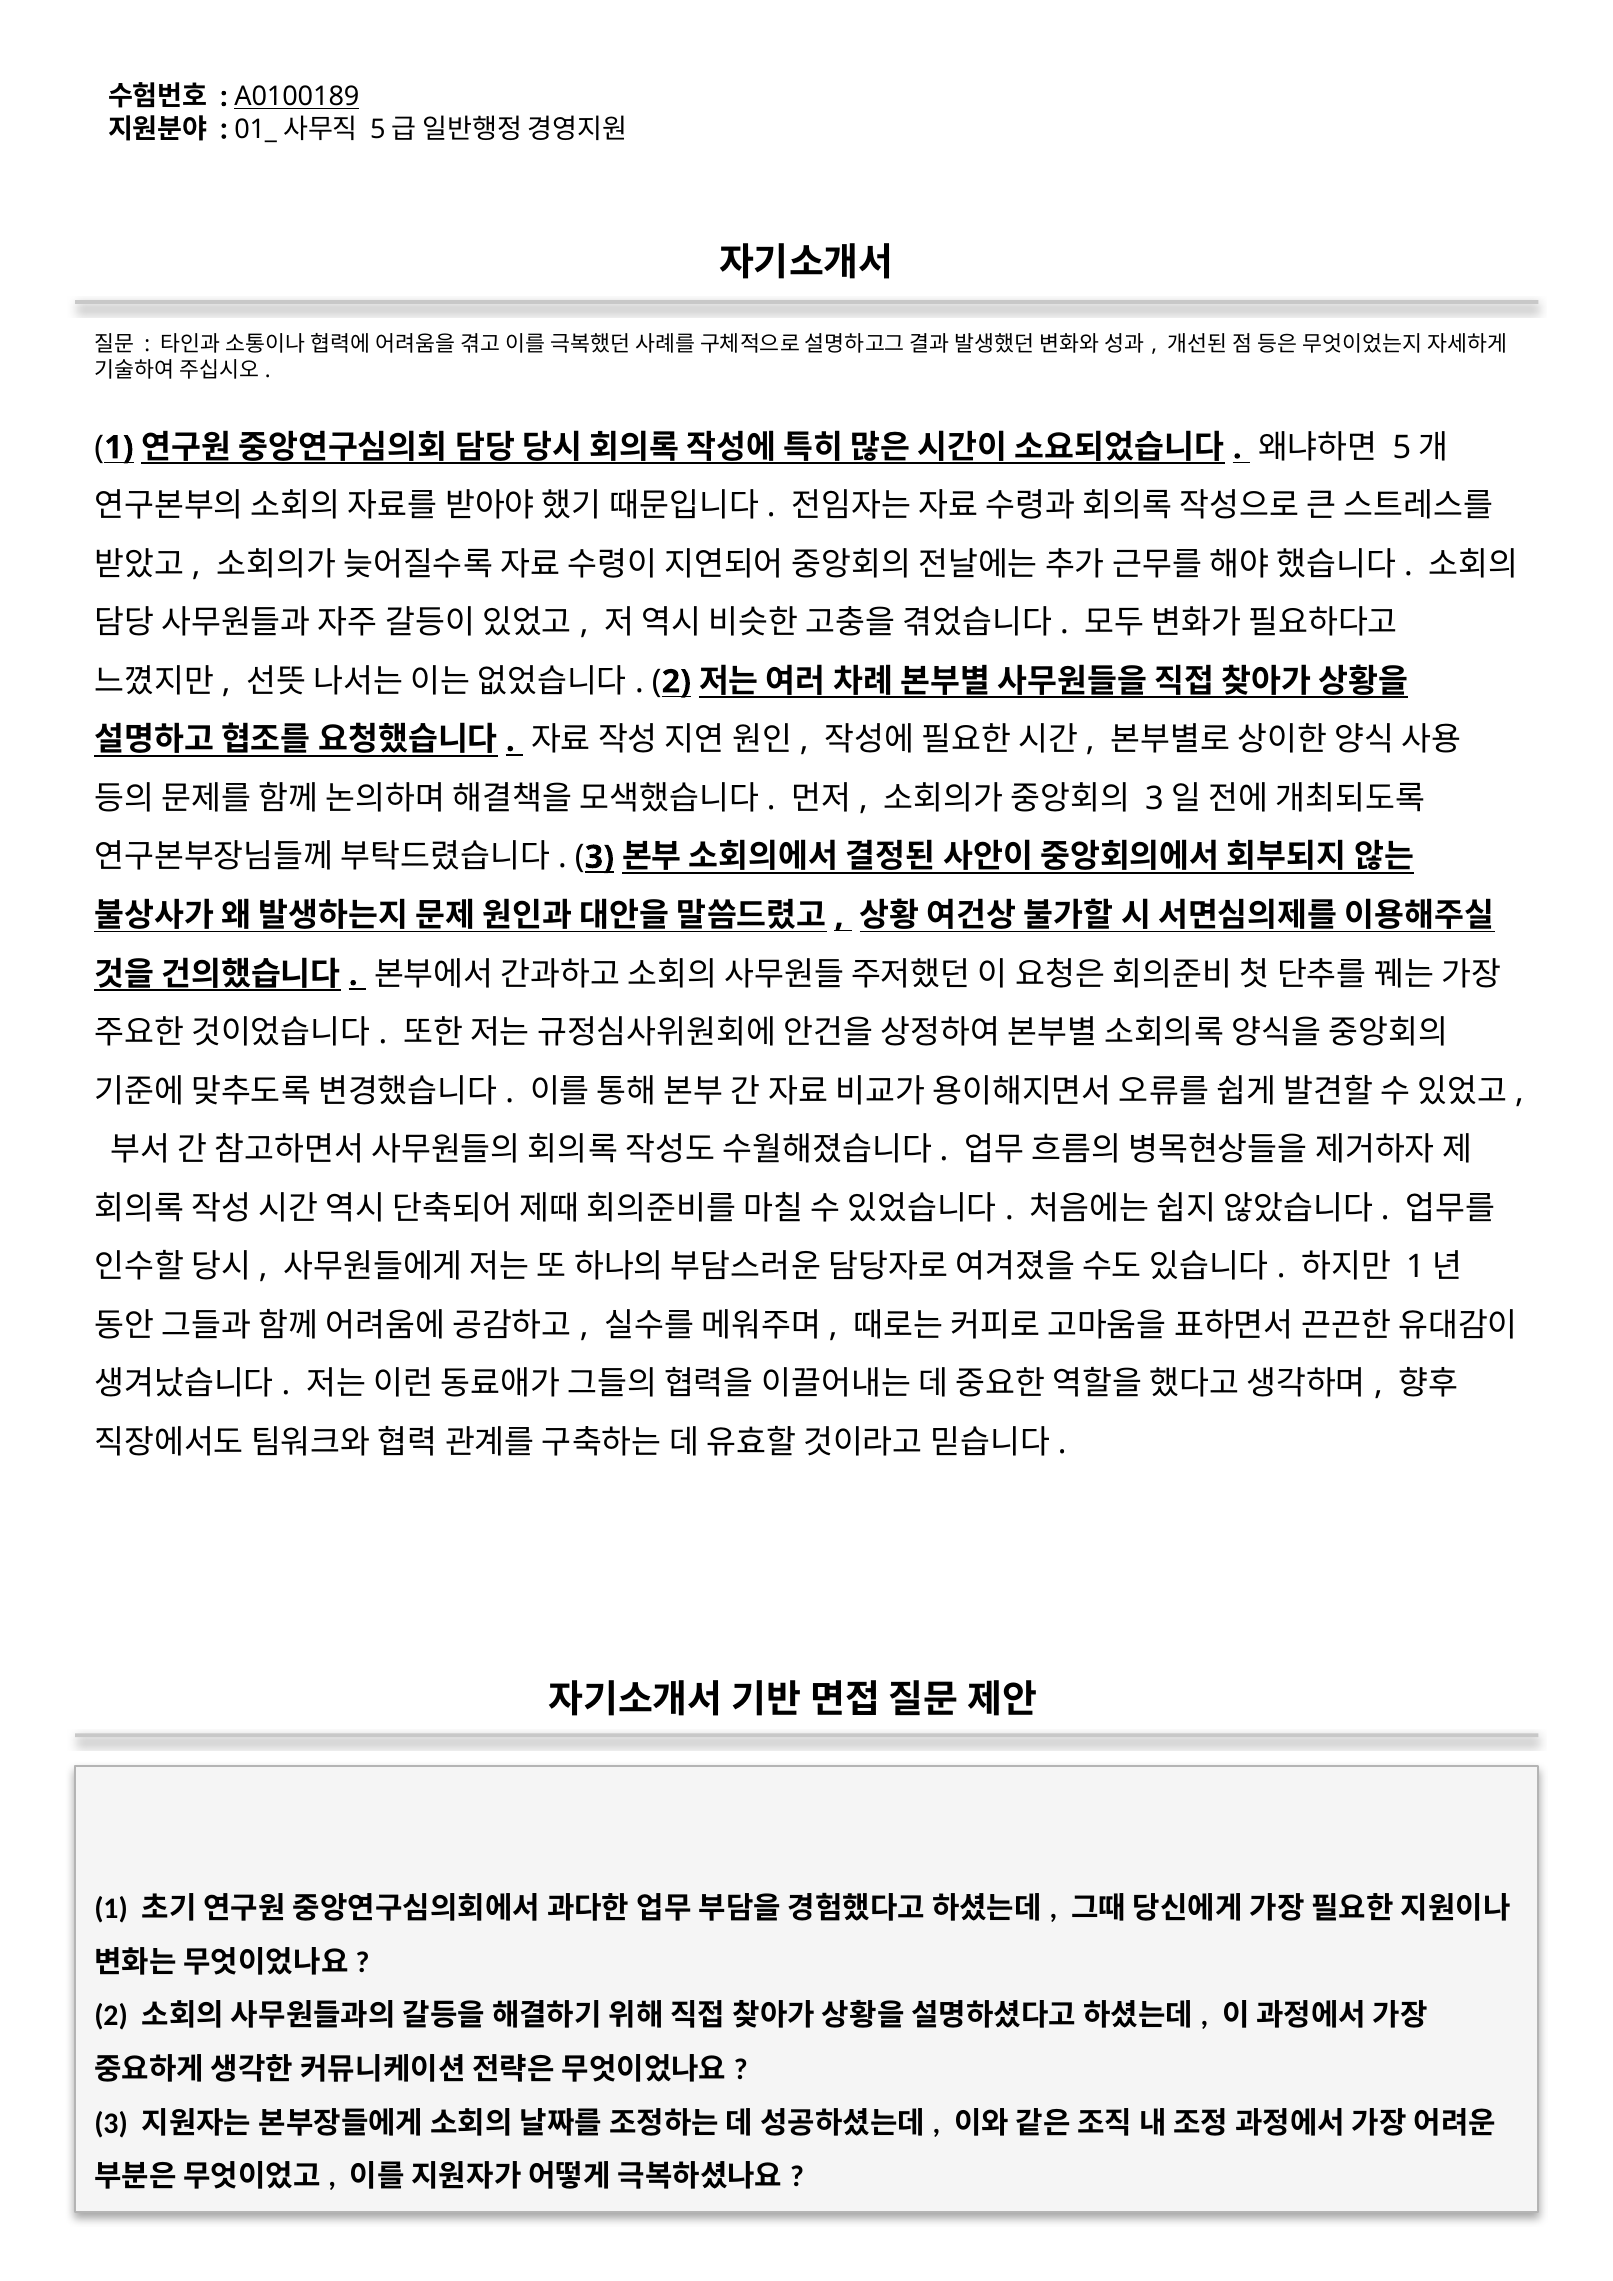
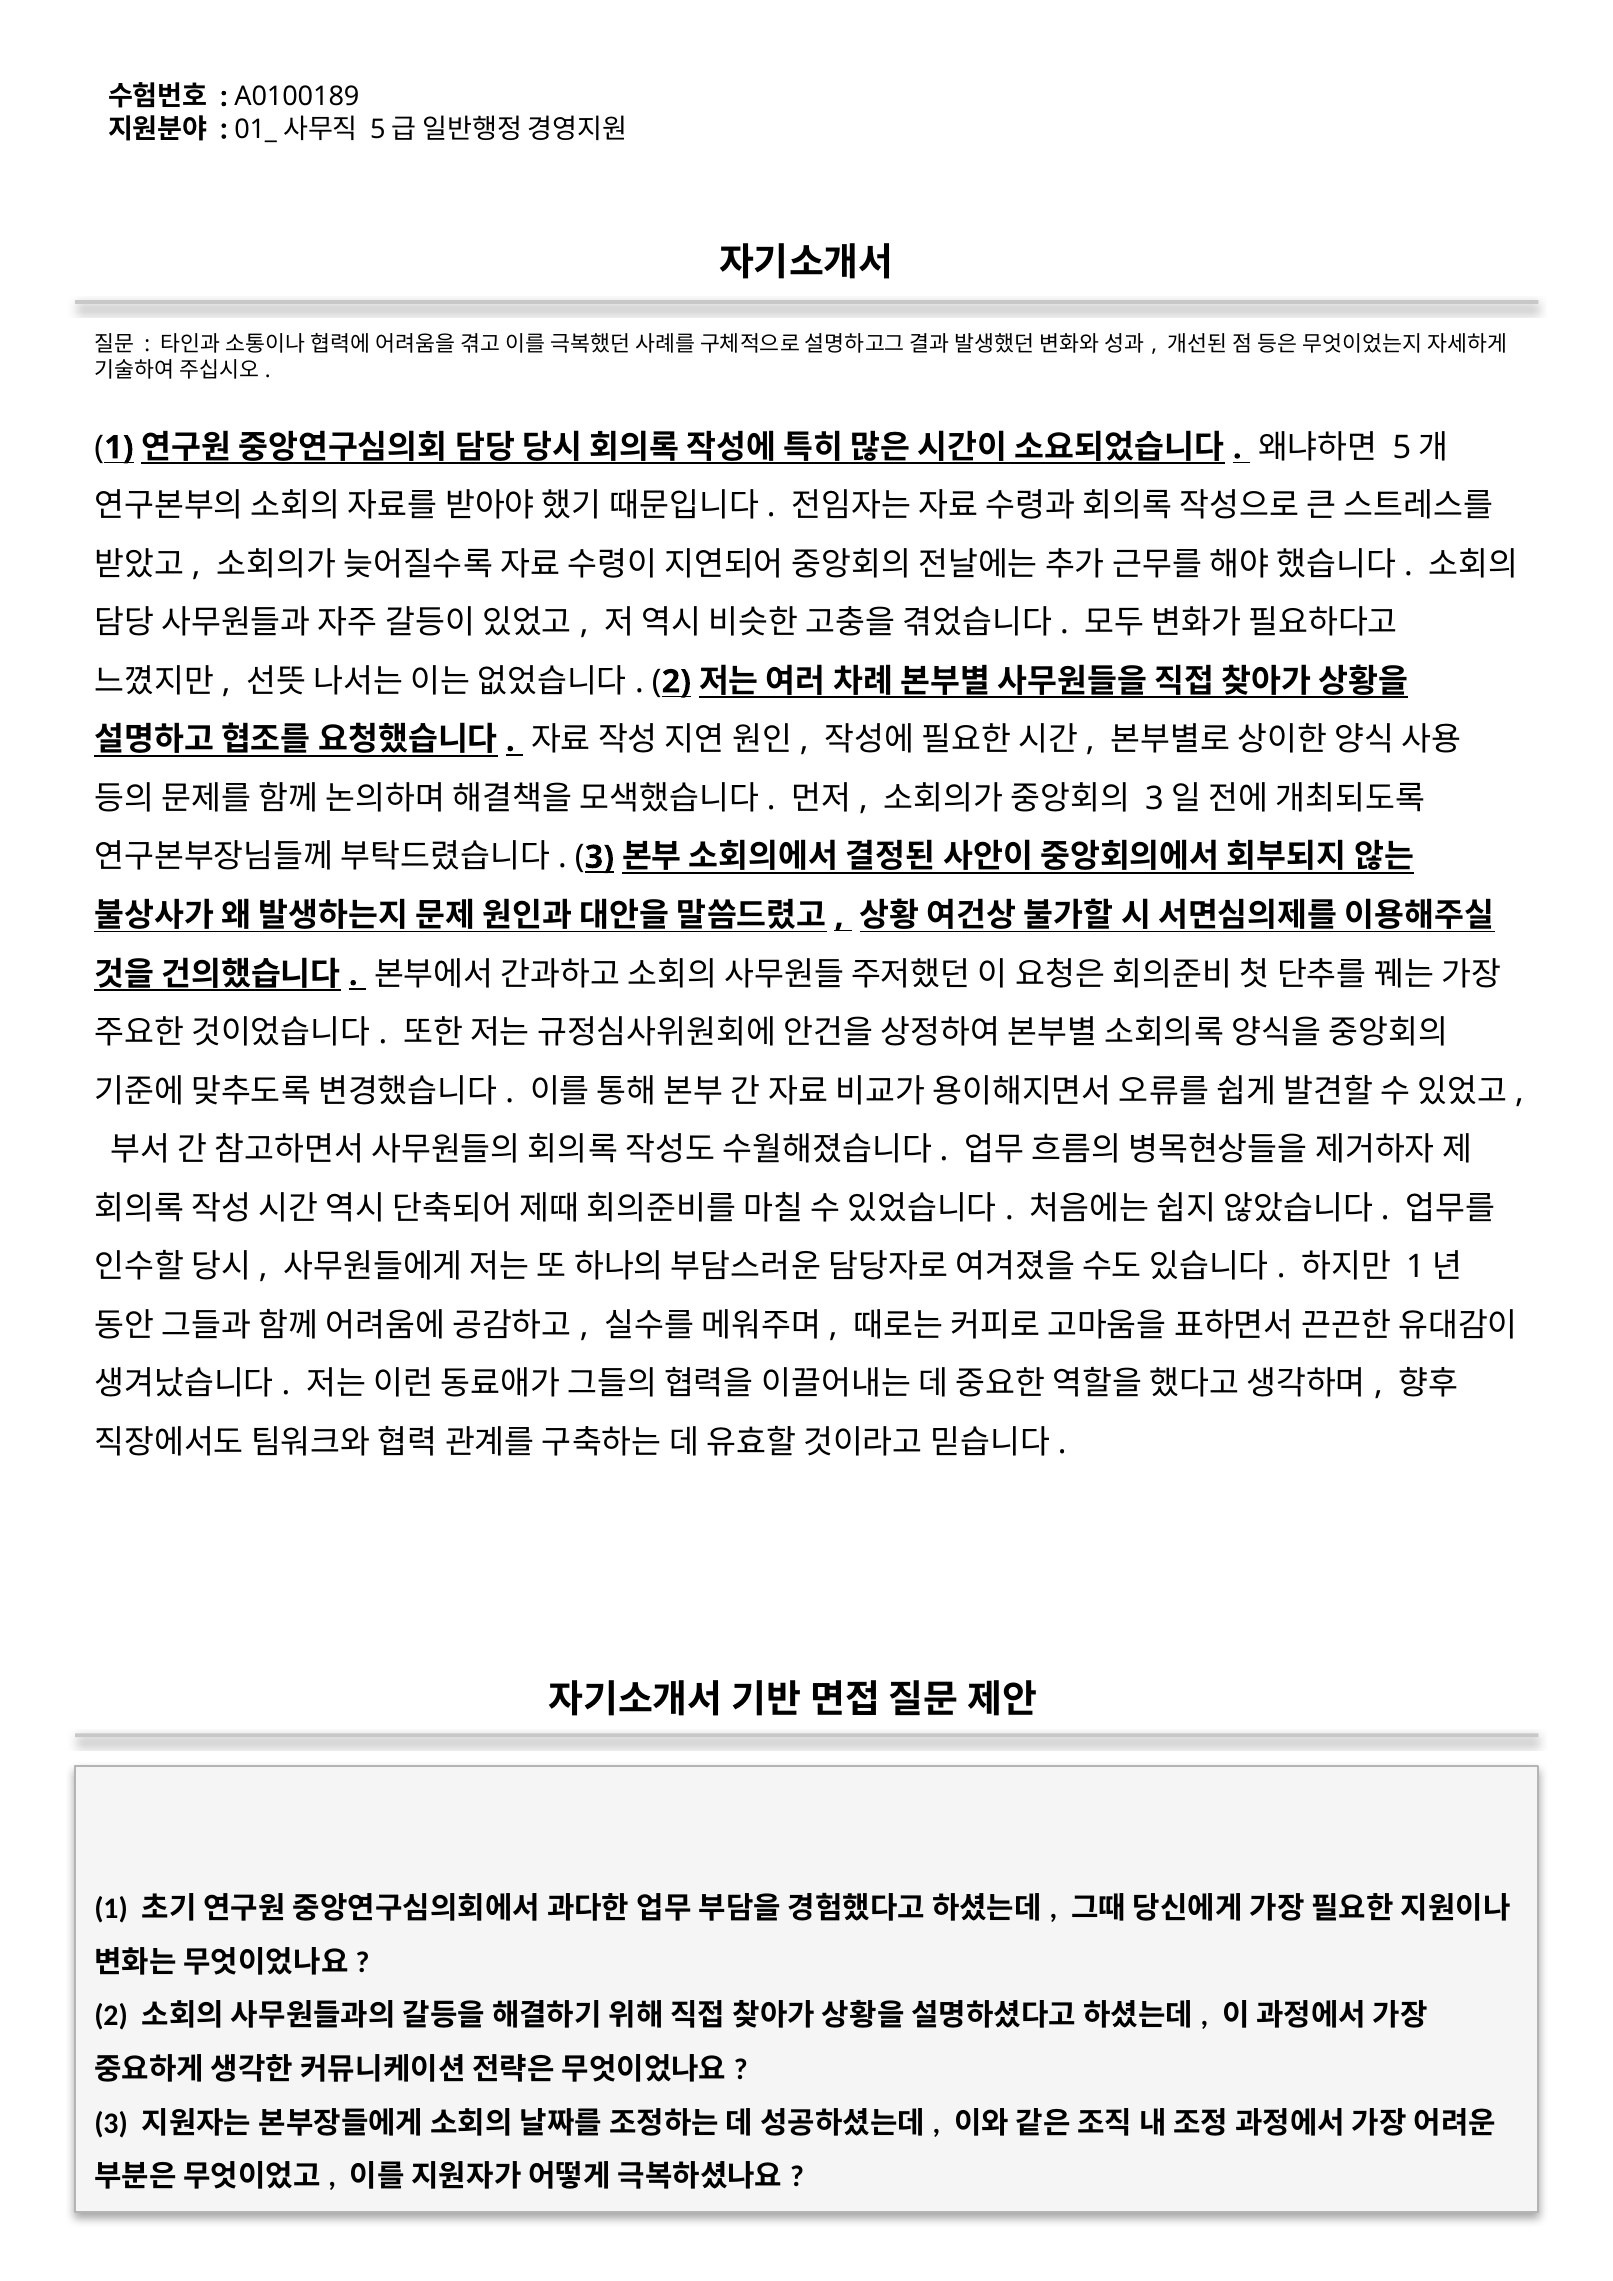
A0100189 underline: present -> none
